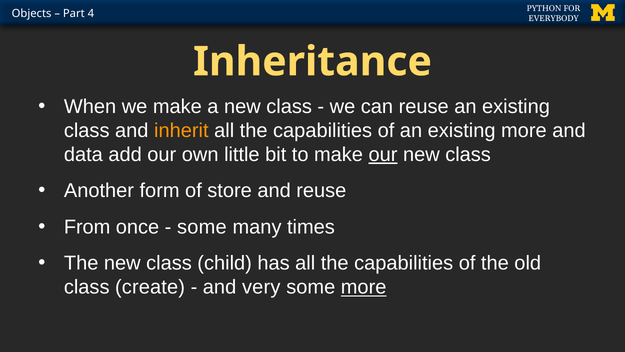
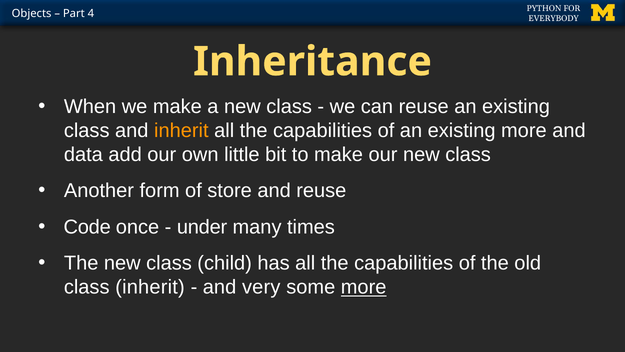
our at (383, 154) underline: present -> none
From: From -> Code
some at (202, 227): some -> under
class create: create -> inherit
